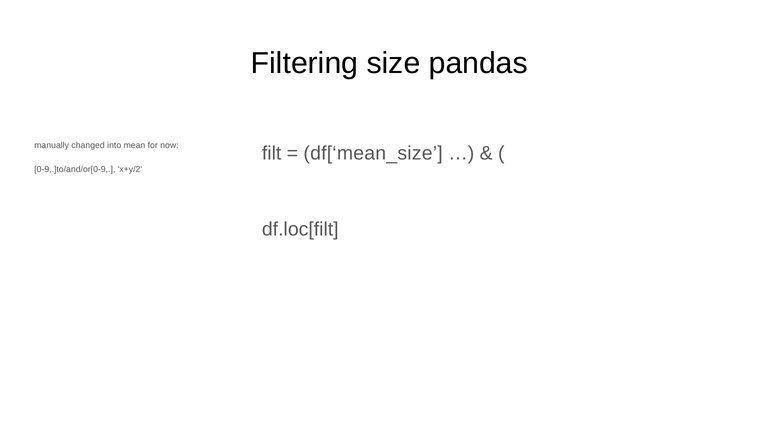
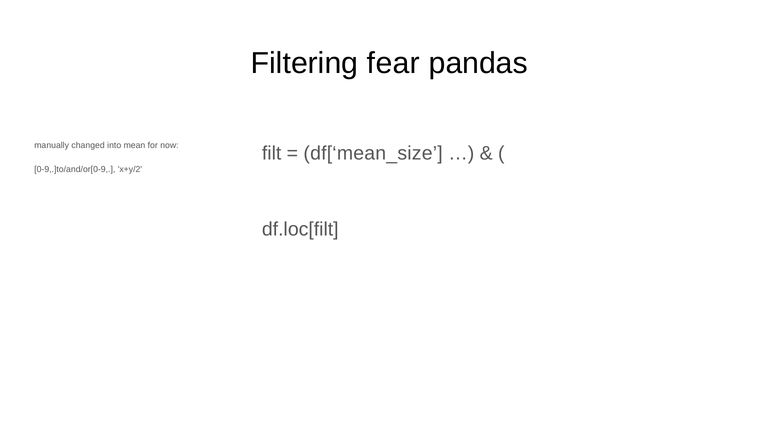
size: size -> fear
